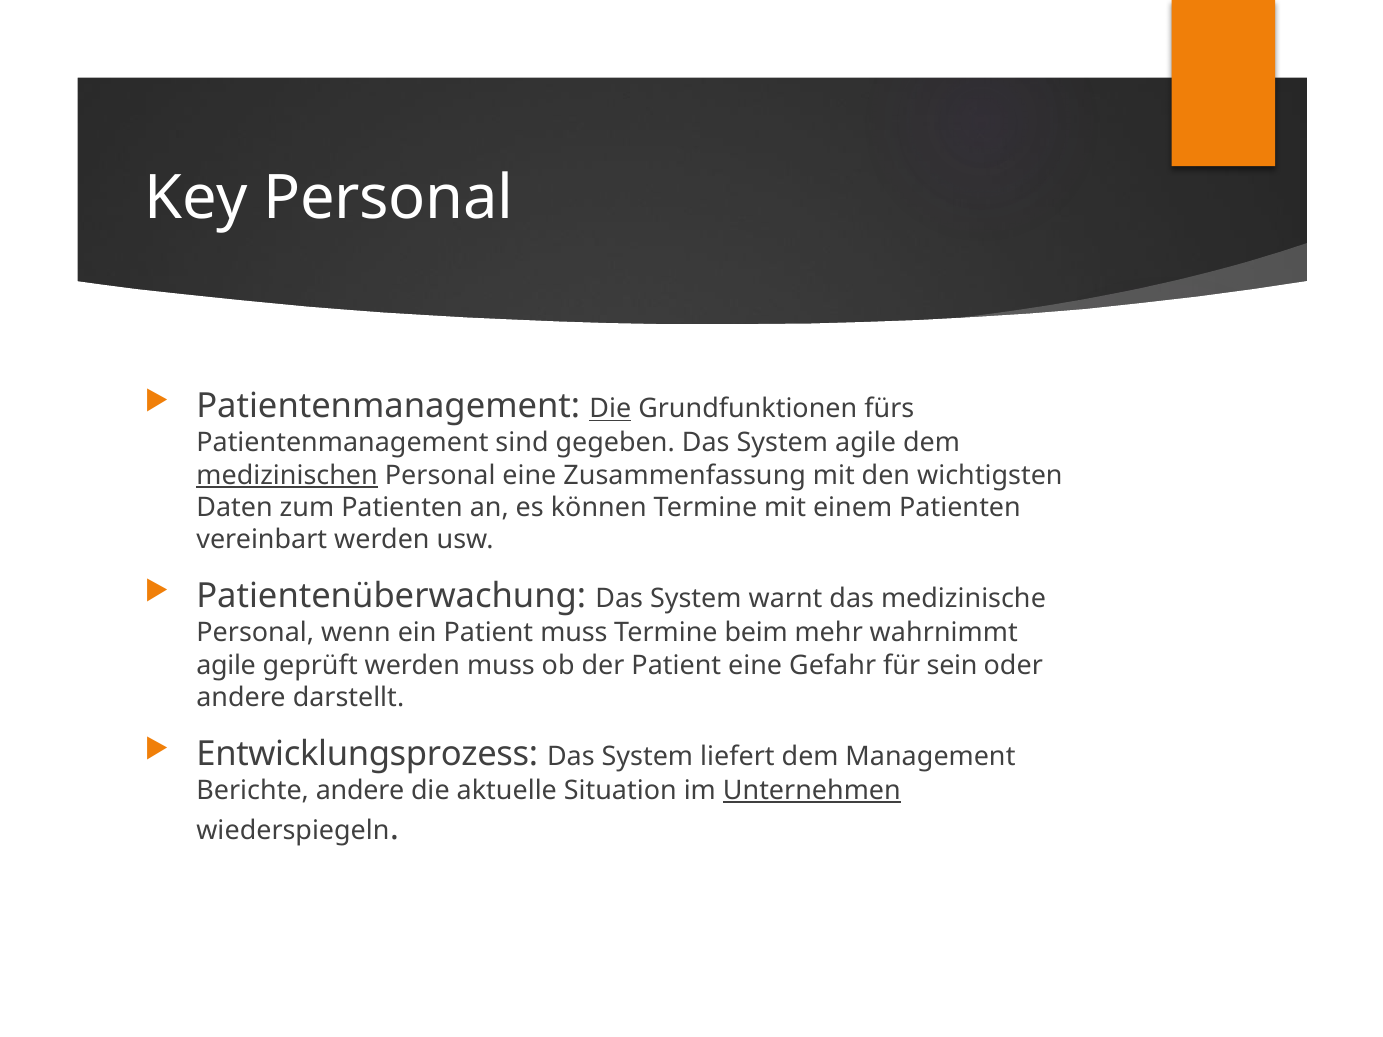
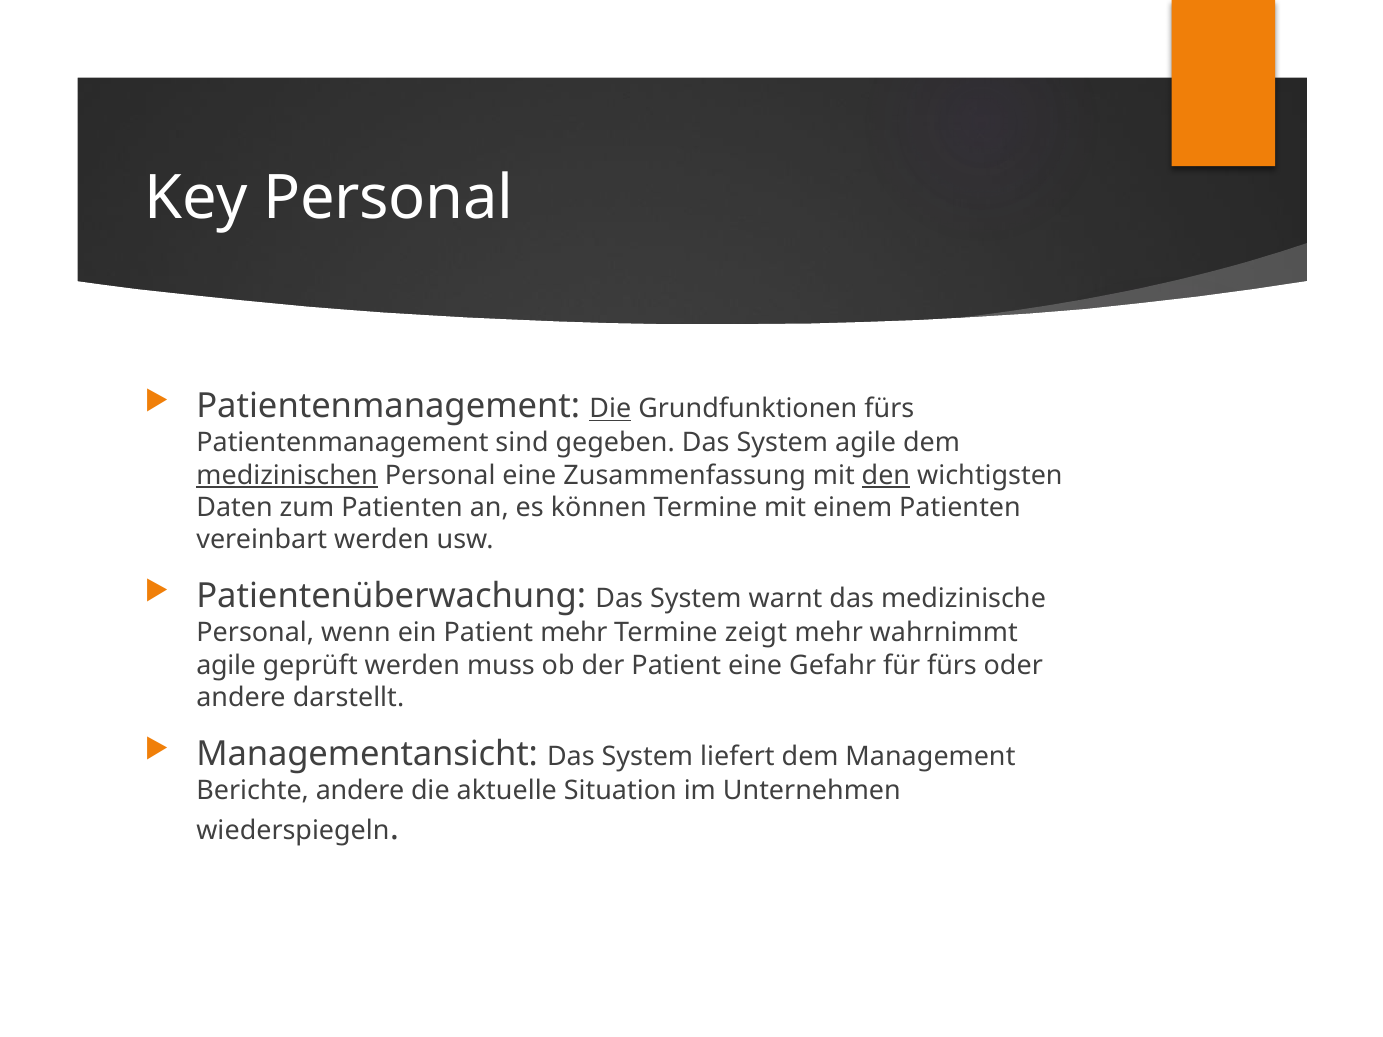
den underline: none -> present
Patient muss: muss -> mehr
beim: beim -> zeigt
für sein: sein -> fürs
Entwicklungsprozess: Entwicklungsprozess -> Managementansicht
Unternehmen underline: present -> none
